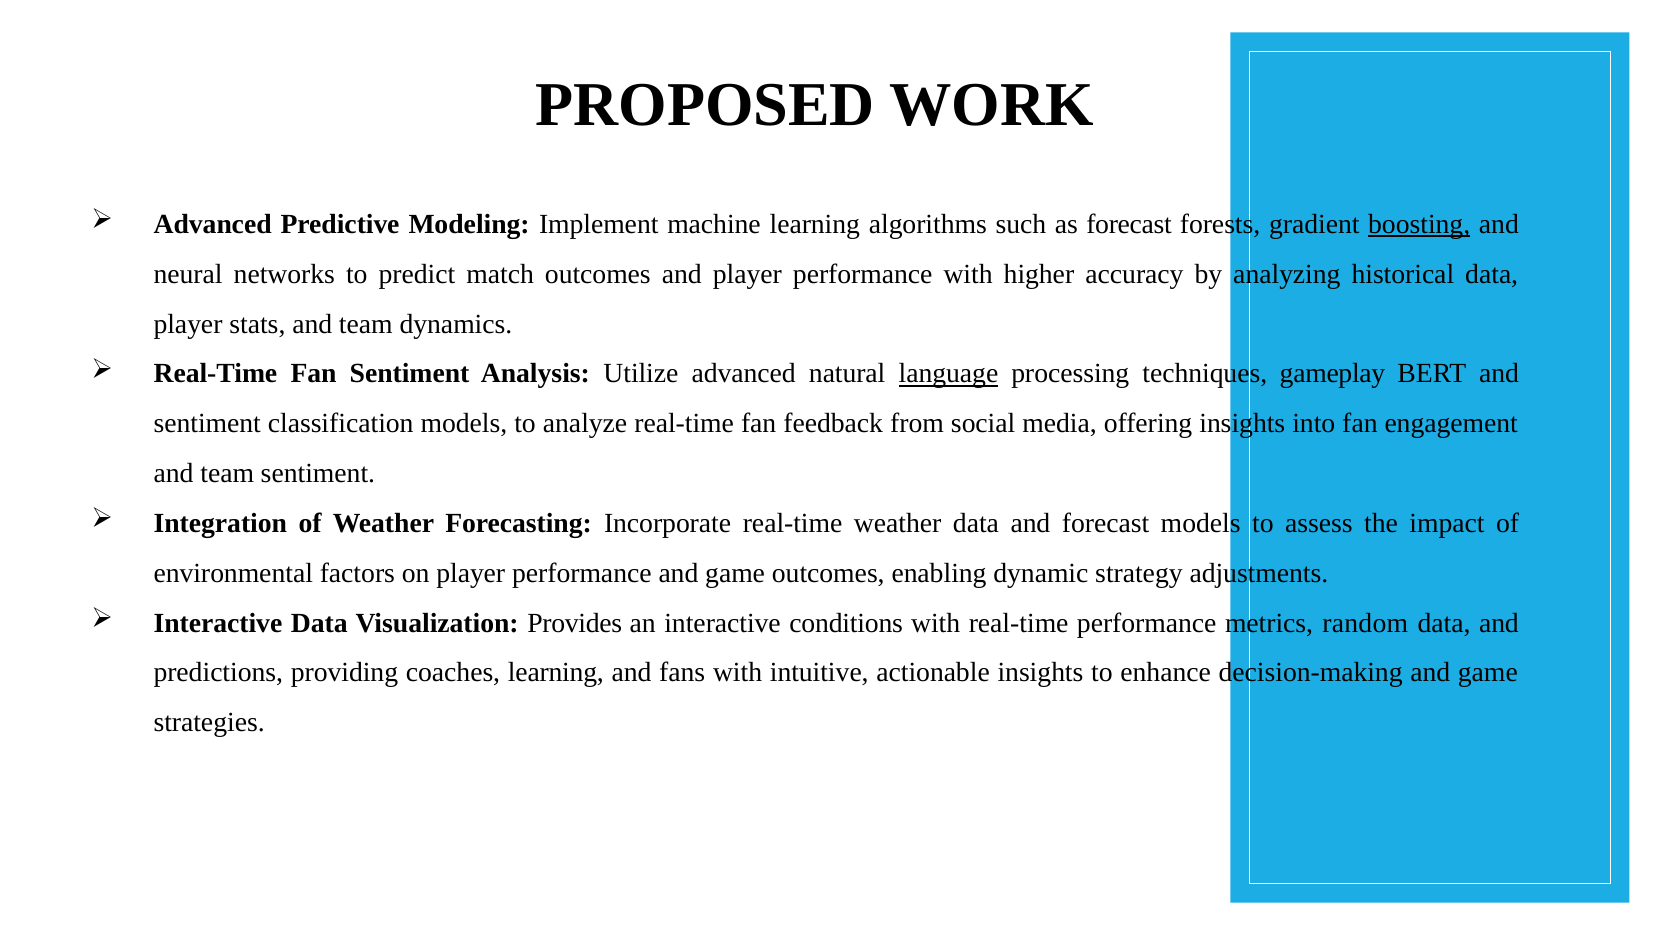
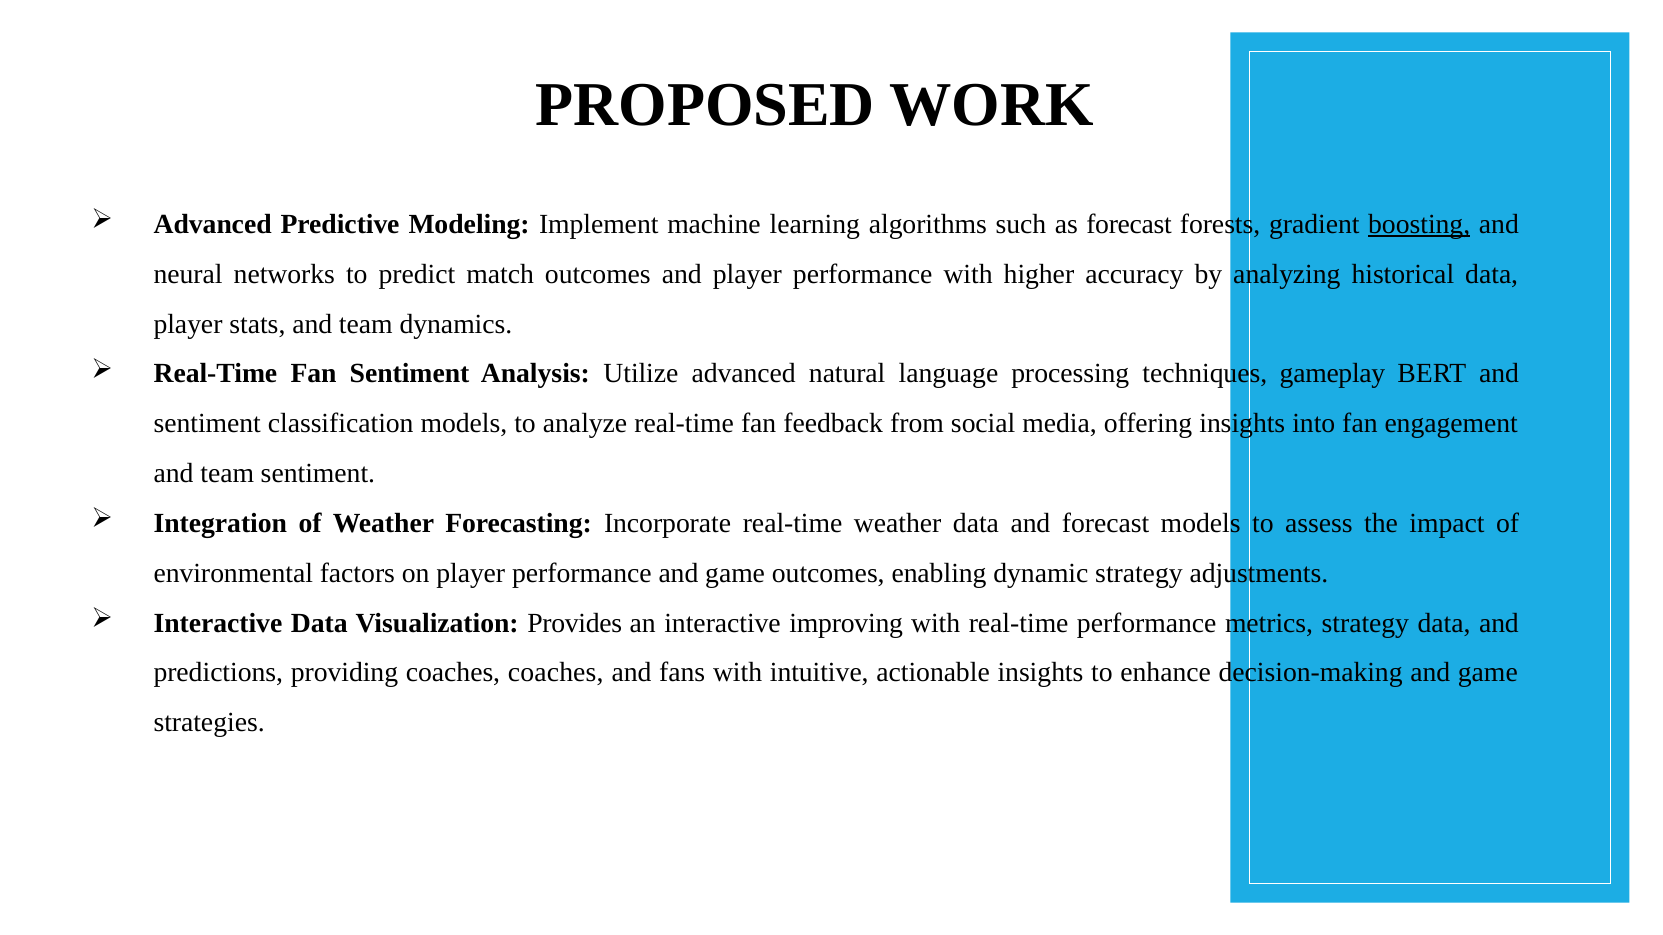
language underline: present -> none
conditions: conditions -> improving
metrics random: random -> strategy
coaches learning: learning -> coaches
